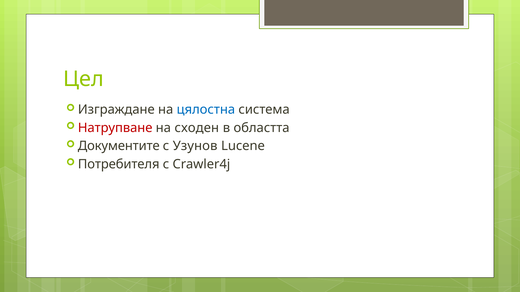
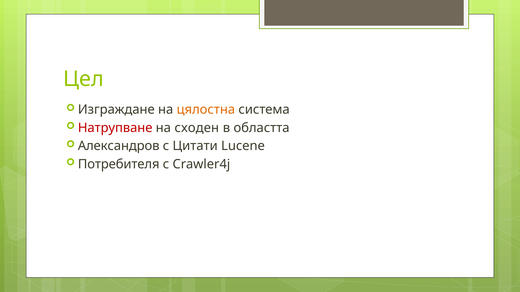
цялостна colour: blue -> orange
Документите: Документите -> Александров
Узунов: Узунов -> Цитати
